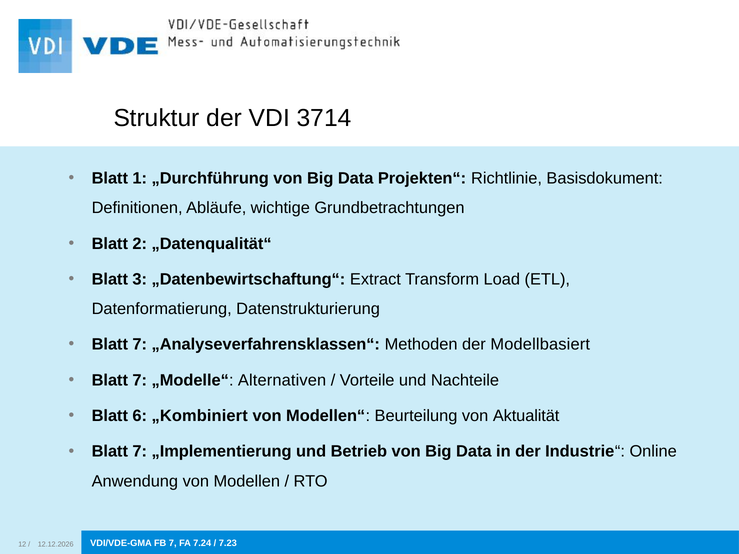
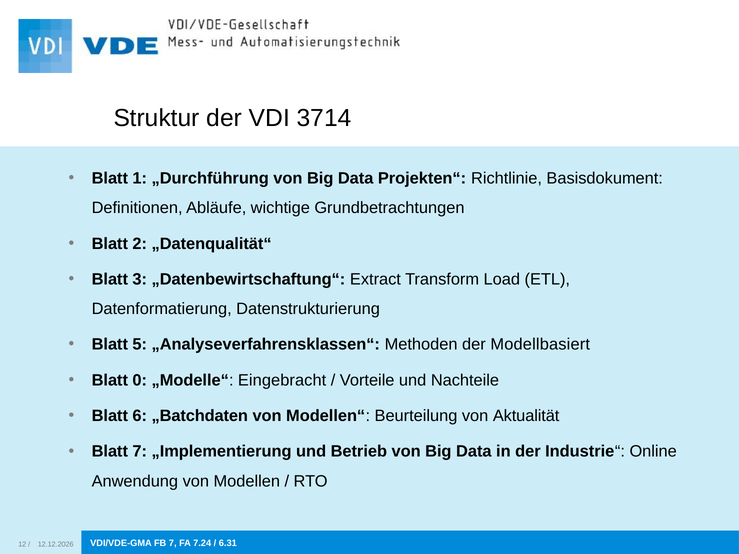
7 at (140, 345): 7 -> 5
7 at (140, 380): 7 -> 0
Alternativen: Alternativen -> Eingebracht
„Kombiniert: „Kombiniert -> „Batchdaten
7.23: 7.23 -> 6.31
